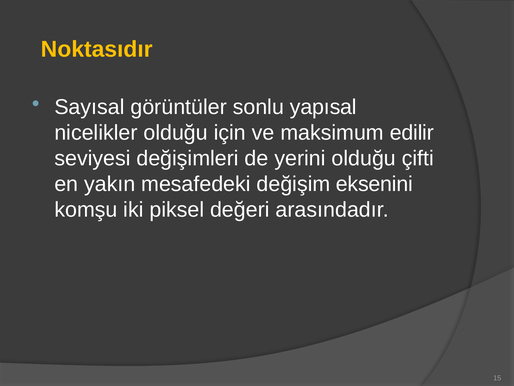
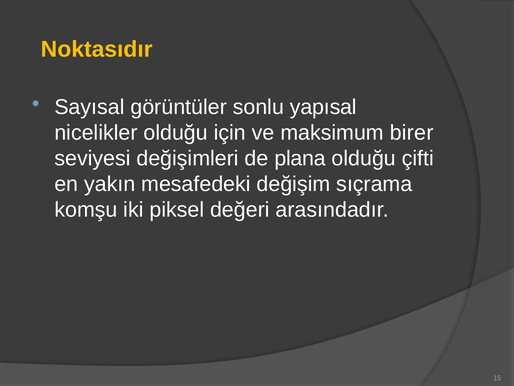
edilir: edilir -> birer
yerini: yerini -> plana
eksenini: eksenini -> sıçrama
